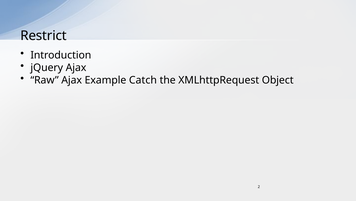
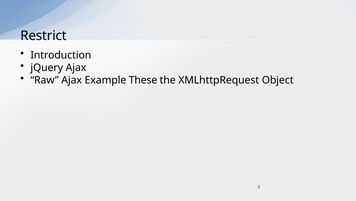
Catch: Catch -> These
